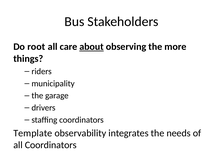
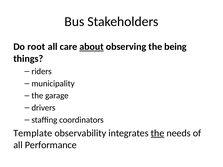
more: more -> being
the at (158, 133) underline: none -> present
all Coordinators: Coordinators -> Performance
